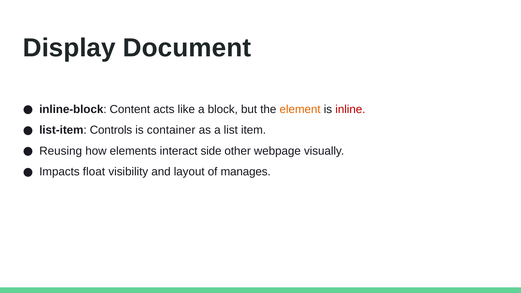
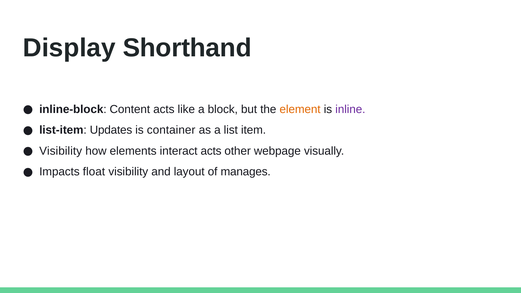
Document: Document -> Shorthand
inline colour: red -> purple
Controls: Controls -> Updates
Reusing at (61, 151): Reusing -> Visibility
interact side: side -> acts
